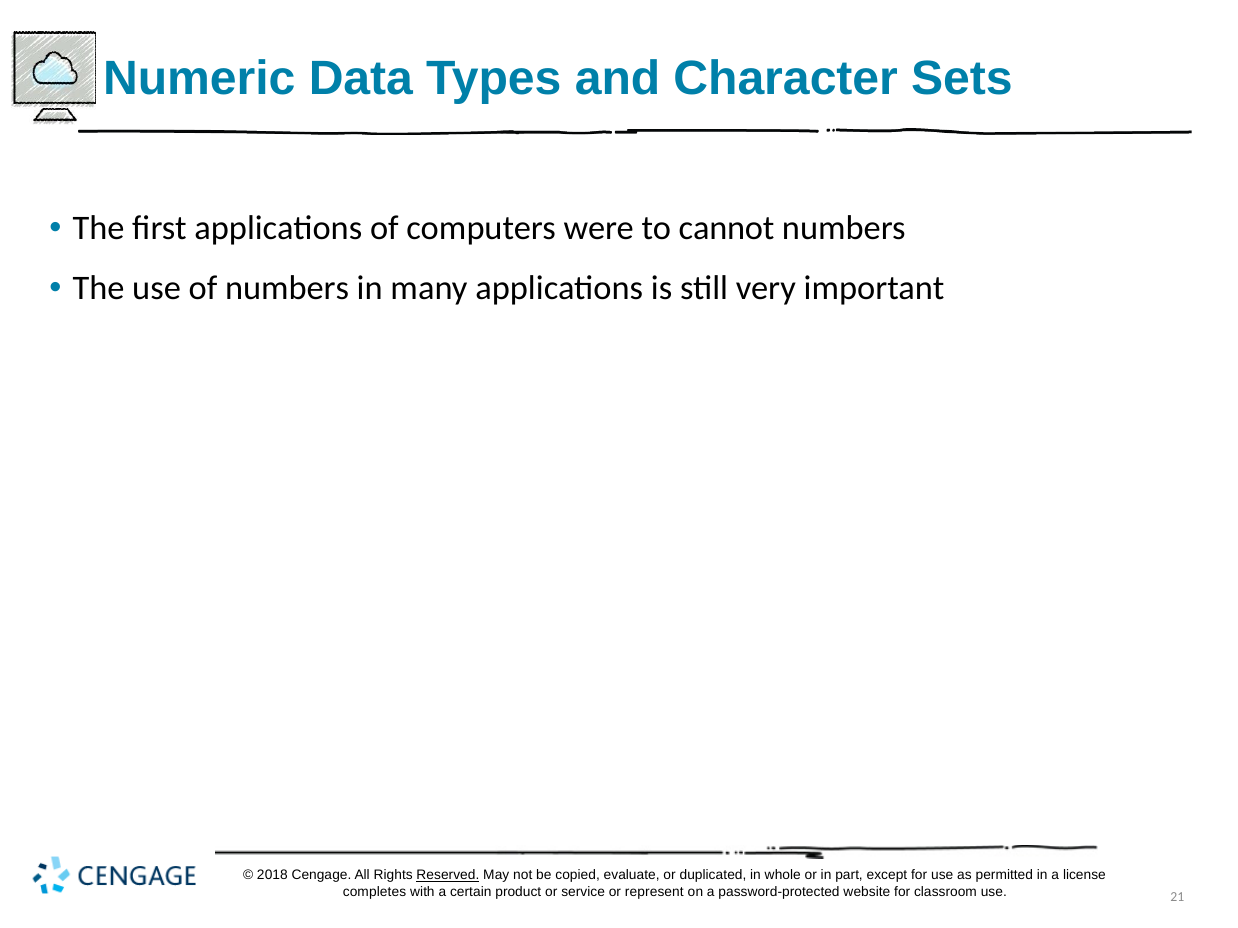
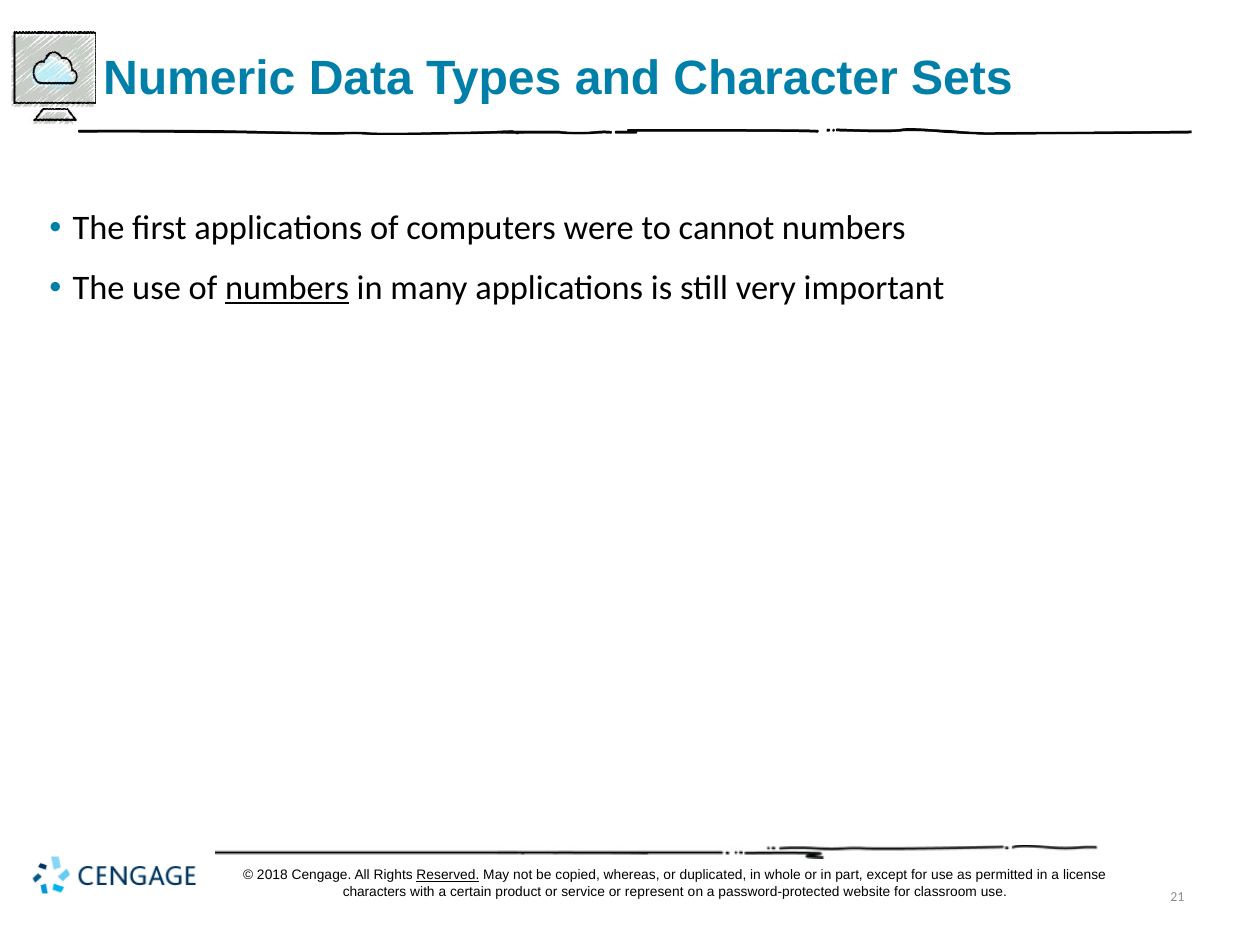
numbers at (287, 288) underline: none -> present
evaluate: evaluate -> whereas
completes: completes -> characters
